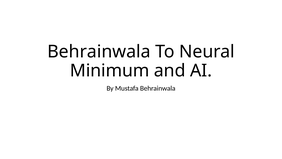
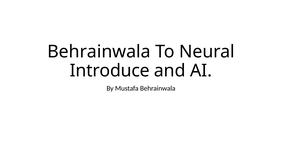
Minimum: Minimum -> Introduce
